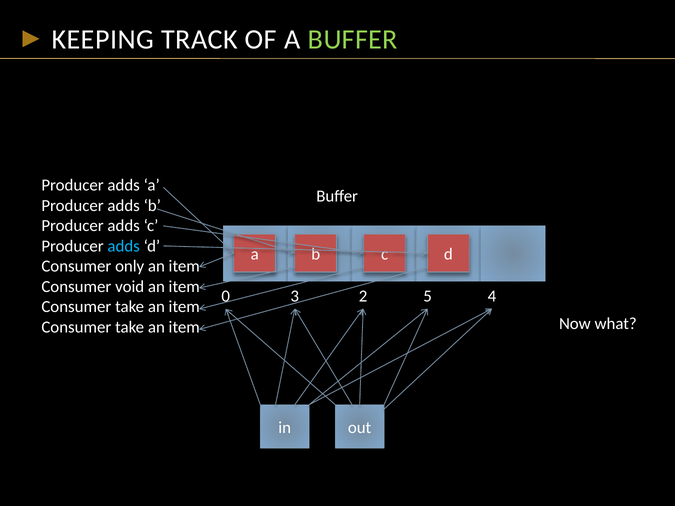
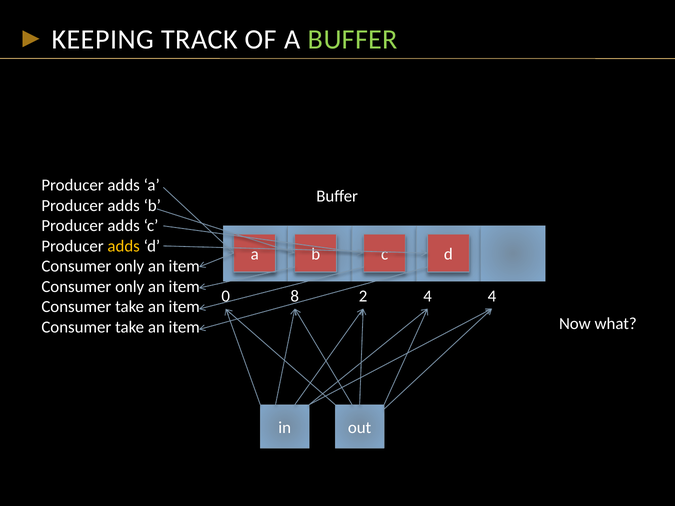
adds at (124, 246) colour: light blue -> yellow
void at (130, 287): void -> only
3: 3 -> 8
2 5: 5 -> 4
